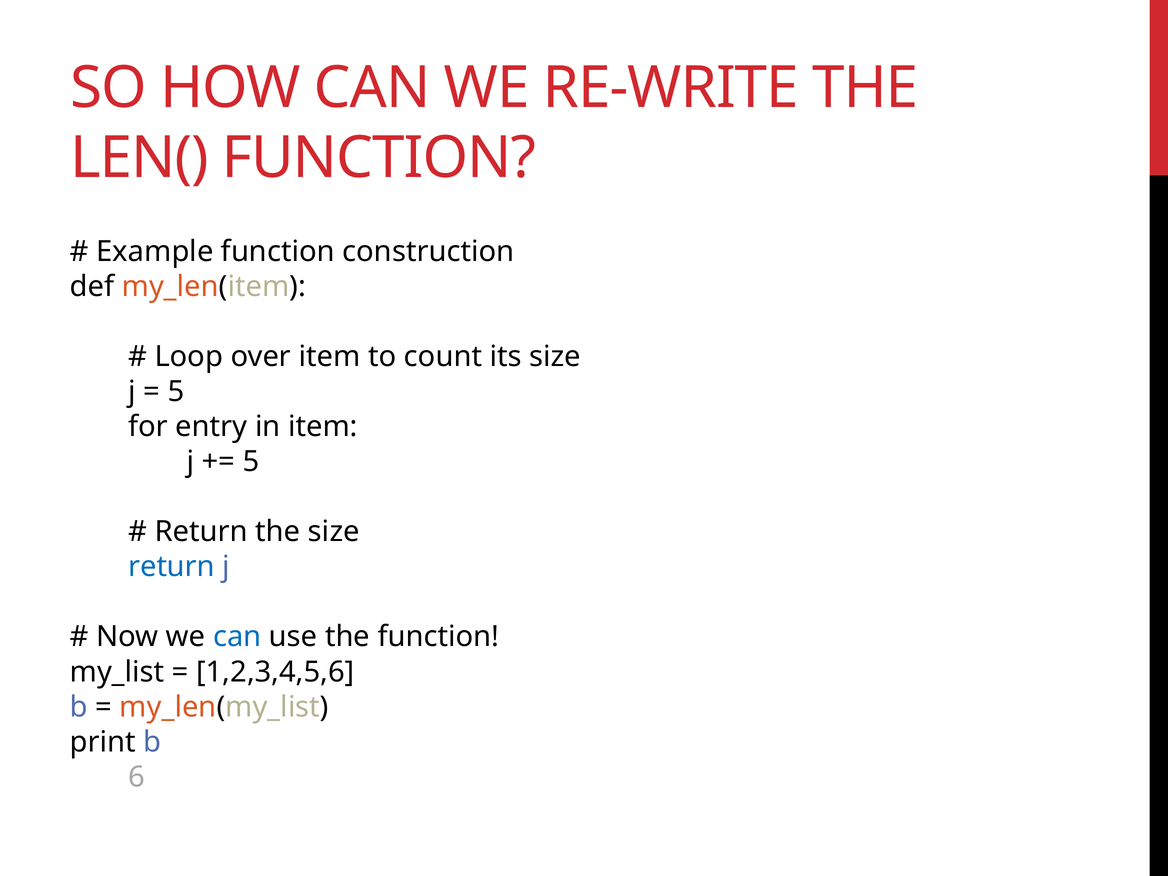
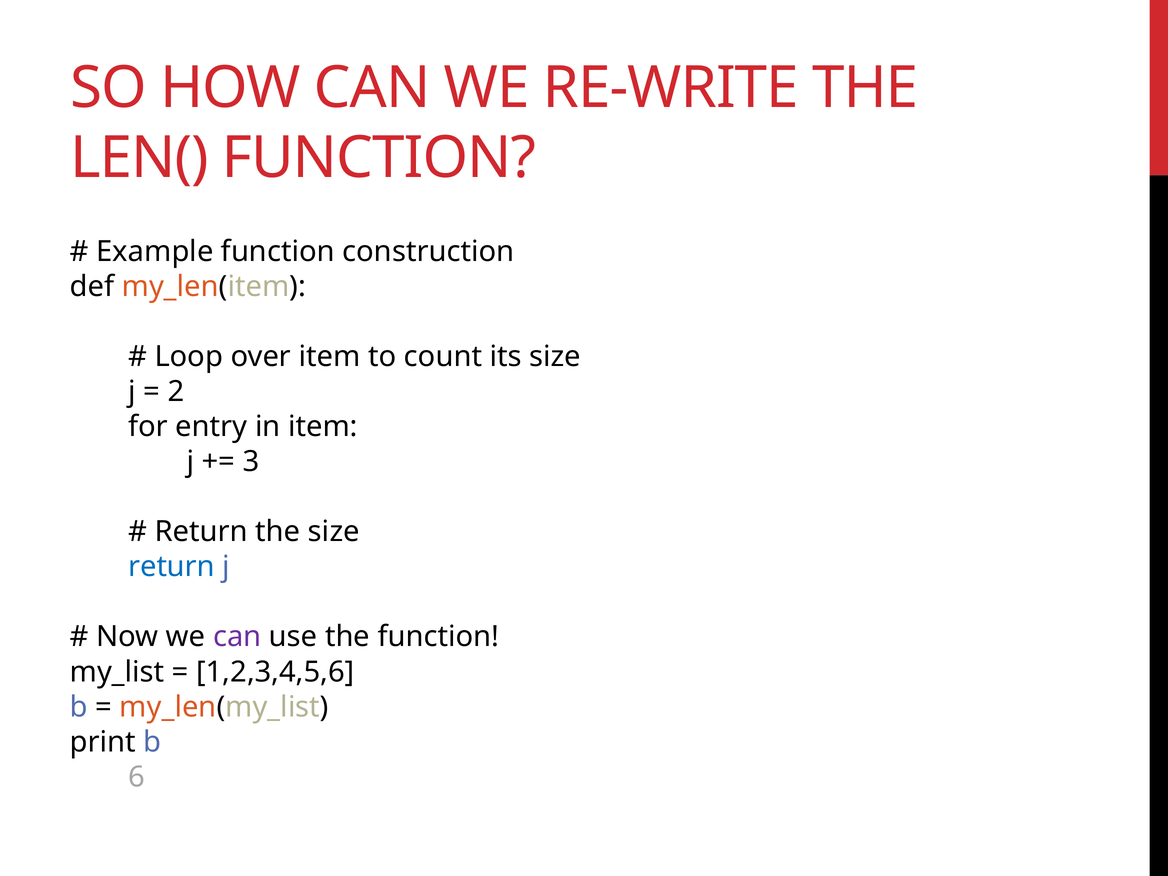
5 at (176, 392): 5 -> 2
5 at (251, 462): 5 -> 3
can at (237, 637) colour: blue -> purple
